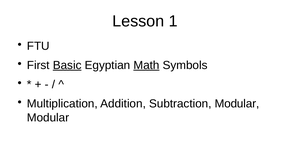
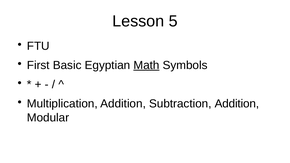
1: 1 -> 5
Basic underline: present -> none
Subtraction Modular: Modular -> Addition
